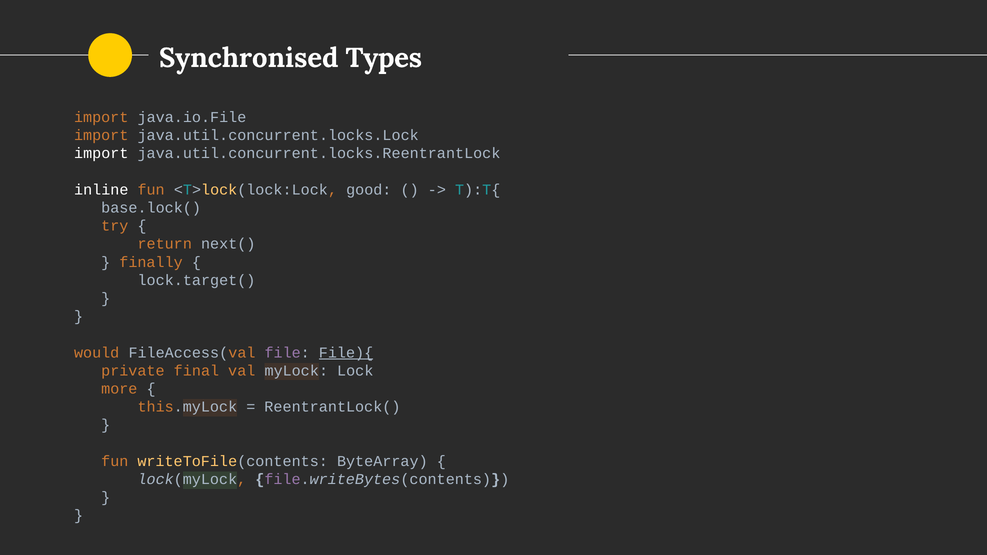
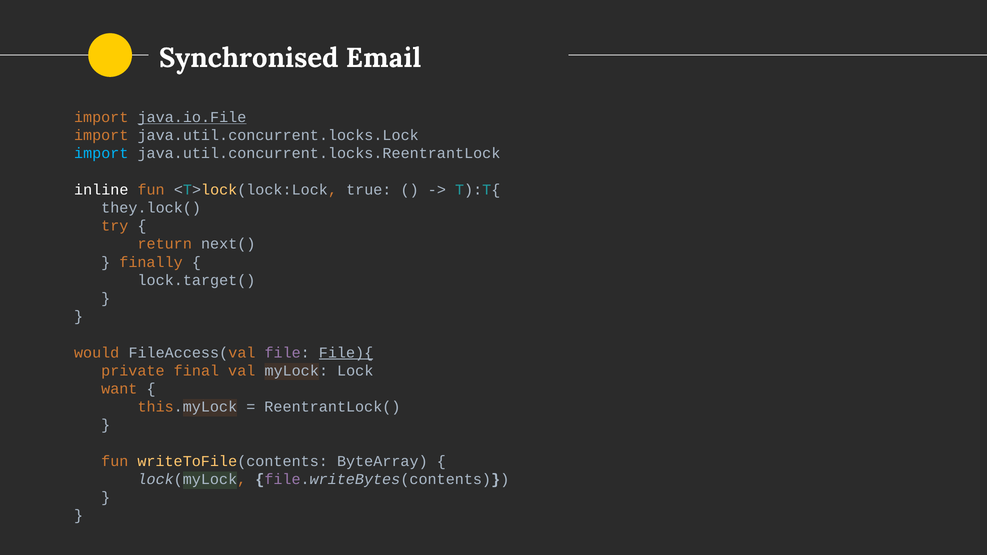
Types: Types -> Email
java.io.File underline: none -> present
import at (101, 154) colour: white -> light blue
good: good -> true
base.lock(: base.lock( -> they.lock(
more: more -> want
